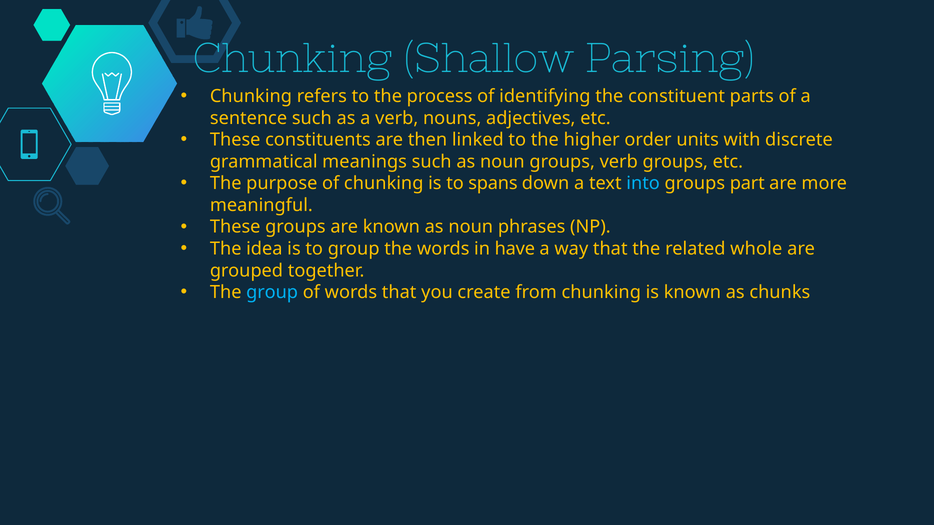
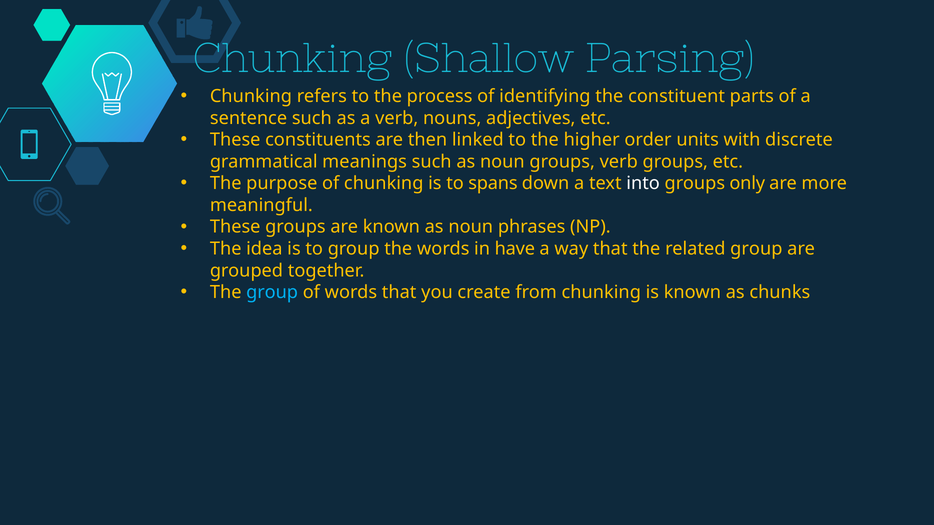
into colour: light blue -> white
part: part -> only
related whole: whole -> group
